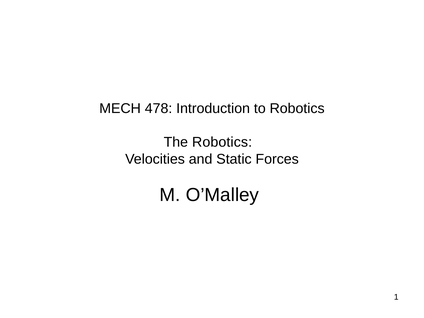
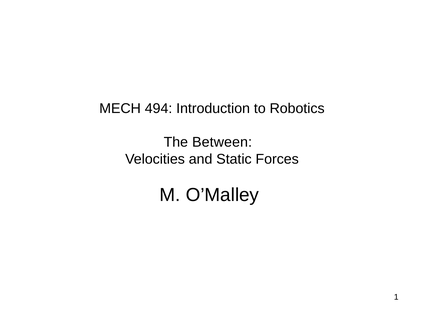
478: 478 -> 494
The Robotics: Robotics -> Between
